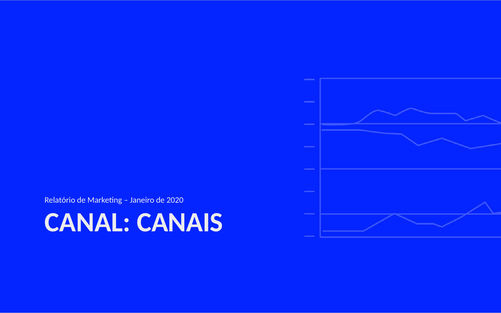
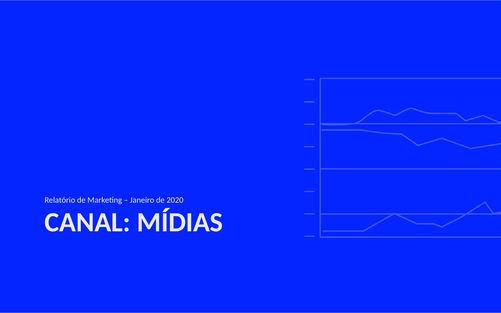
CANAIS: CANAIS -> MÍDIAS
